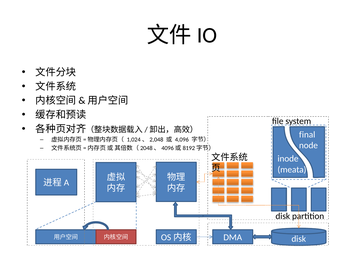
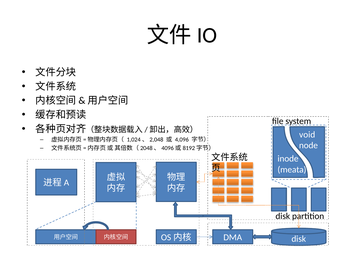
final: final -> void
